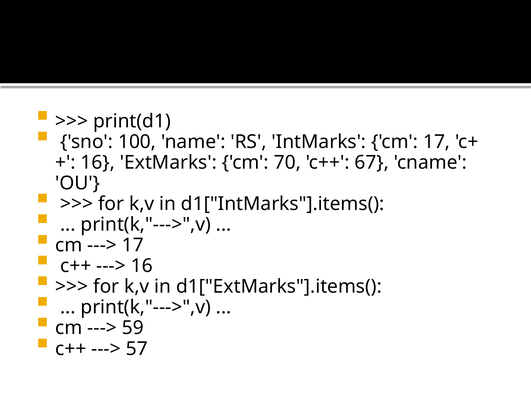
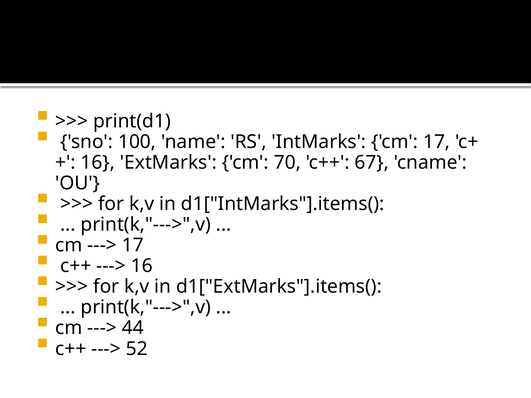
59: 59 -> 44
57: 57 -> 52
